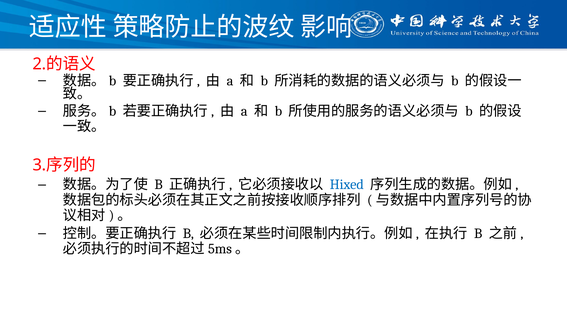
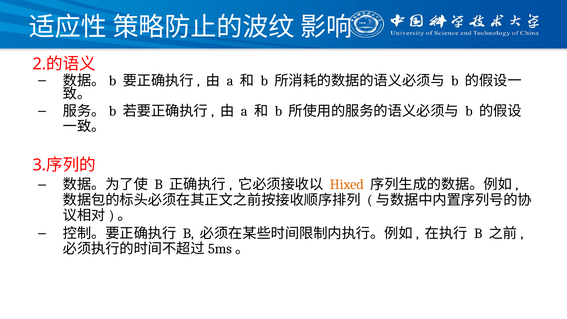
Hixed colour: blue -> orange
